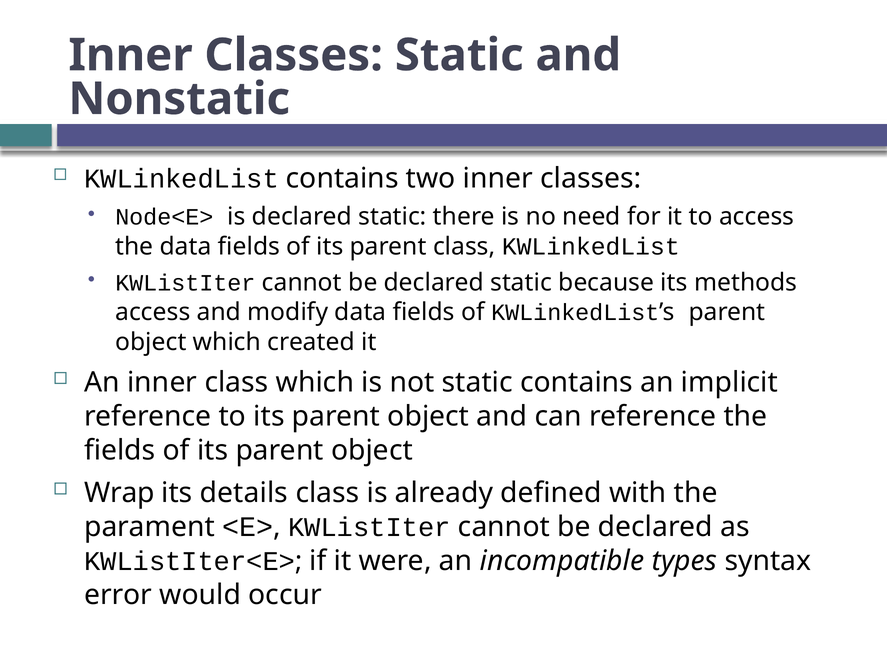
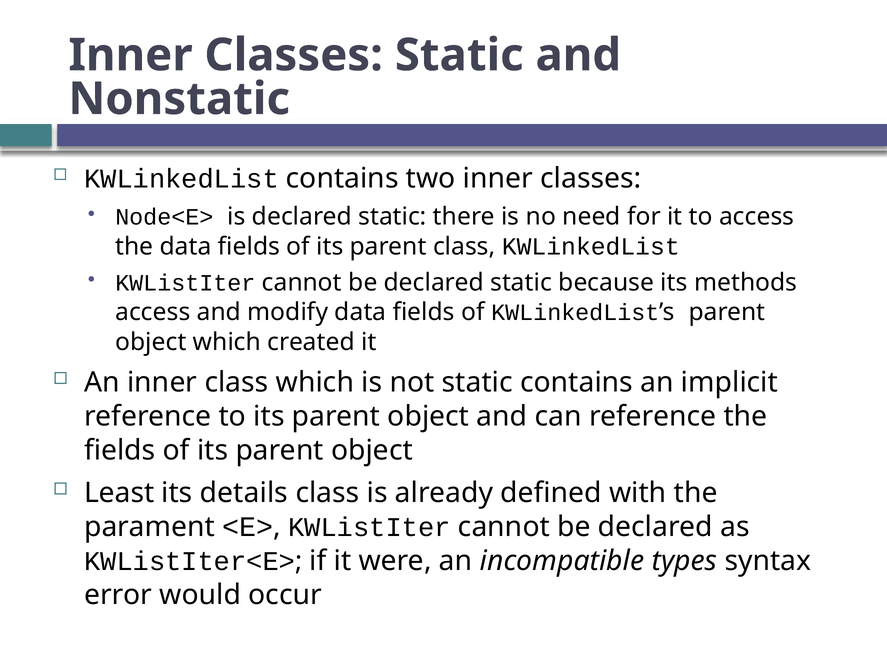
Wrap: Wrap -> Least
